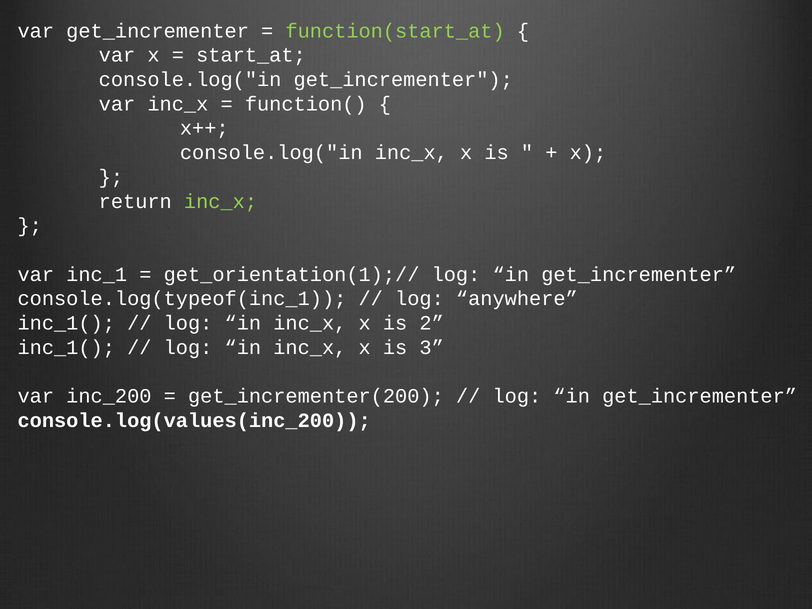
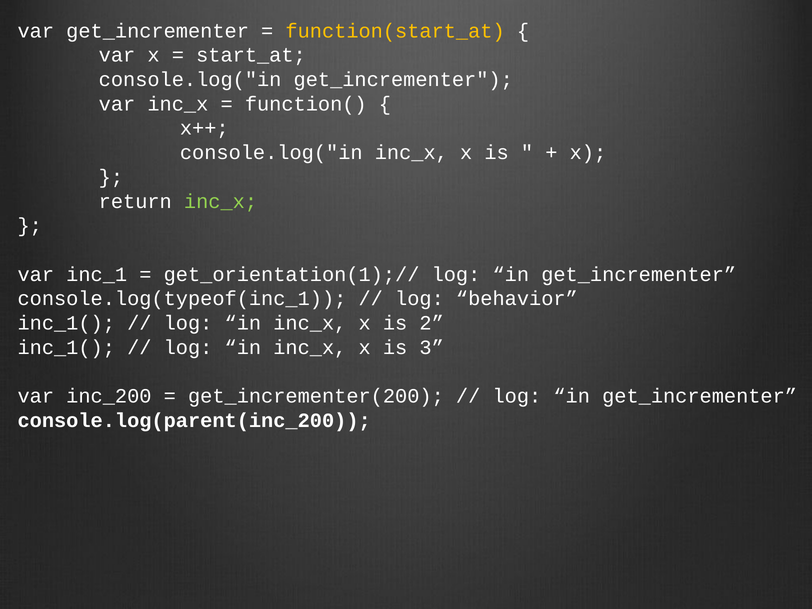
function(start_at colour: light green -> yellow
anywhere: anywhere -> behavior
console.log(values(inc_200: console.log(values(inc_200 -> console.log(parent(inc_200
